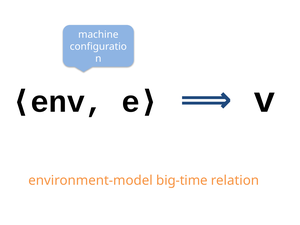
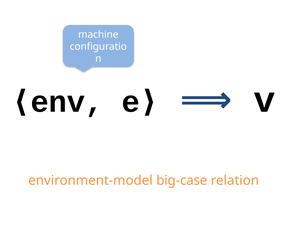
big-time: big-time -> big-case
